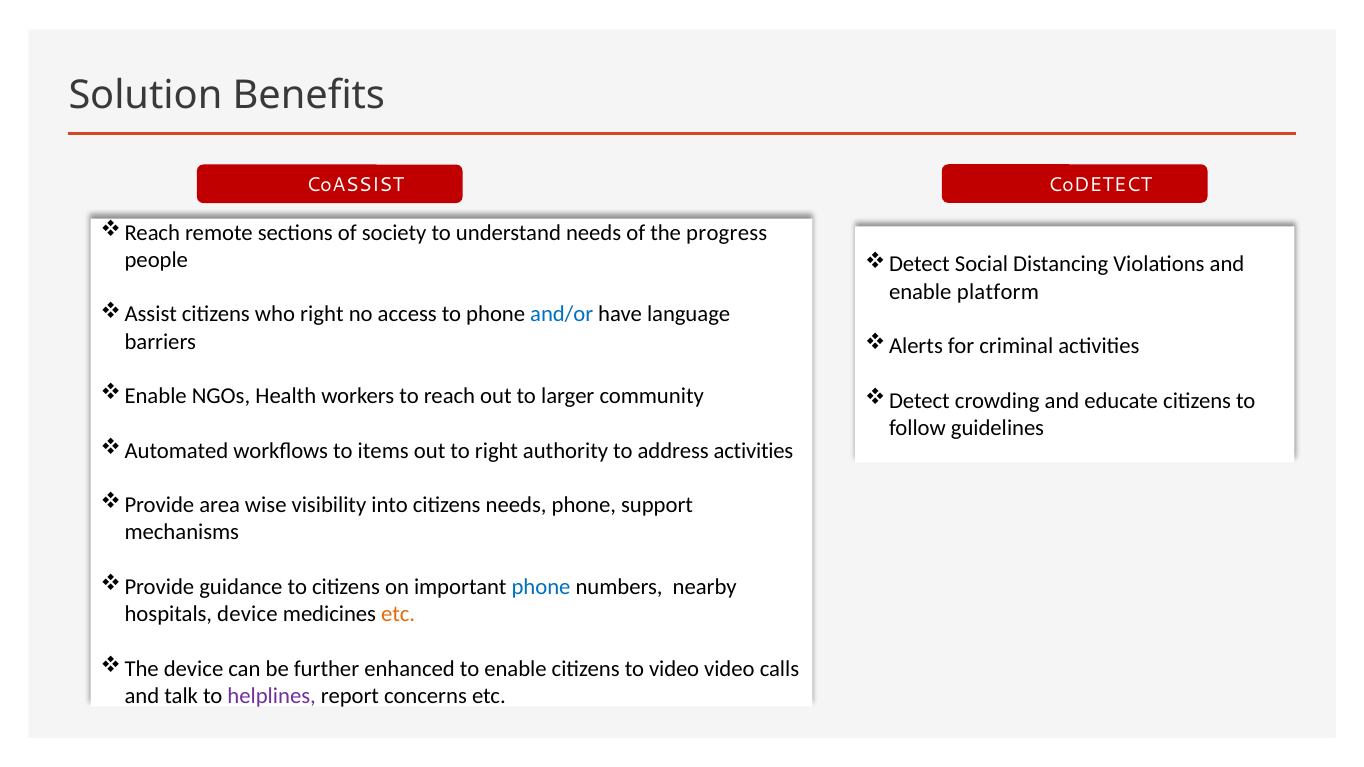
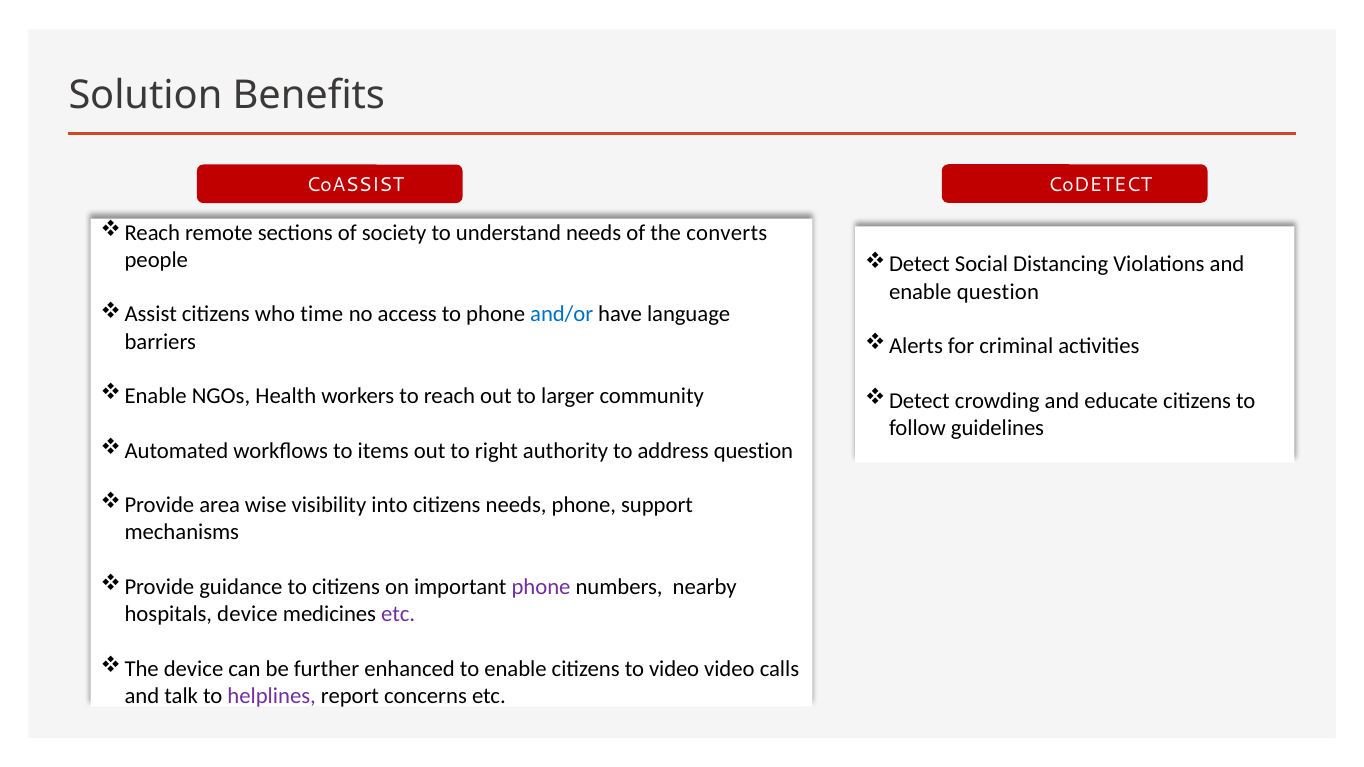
progress: progress -> converts
enable platform: platform -> question
who right: right -> time
address activities: activities -> question
phone at (541, 587) colour: blue -> purple
etc at (398, 614) colour: orange -> purple
